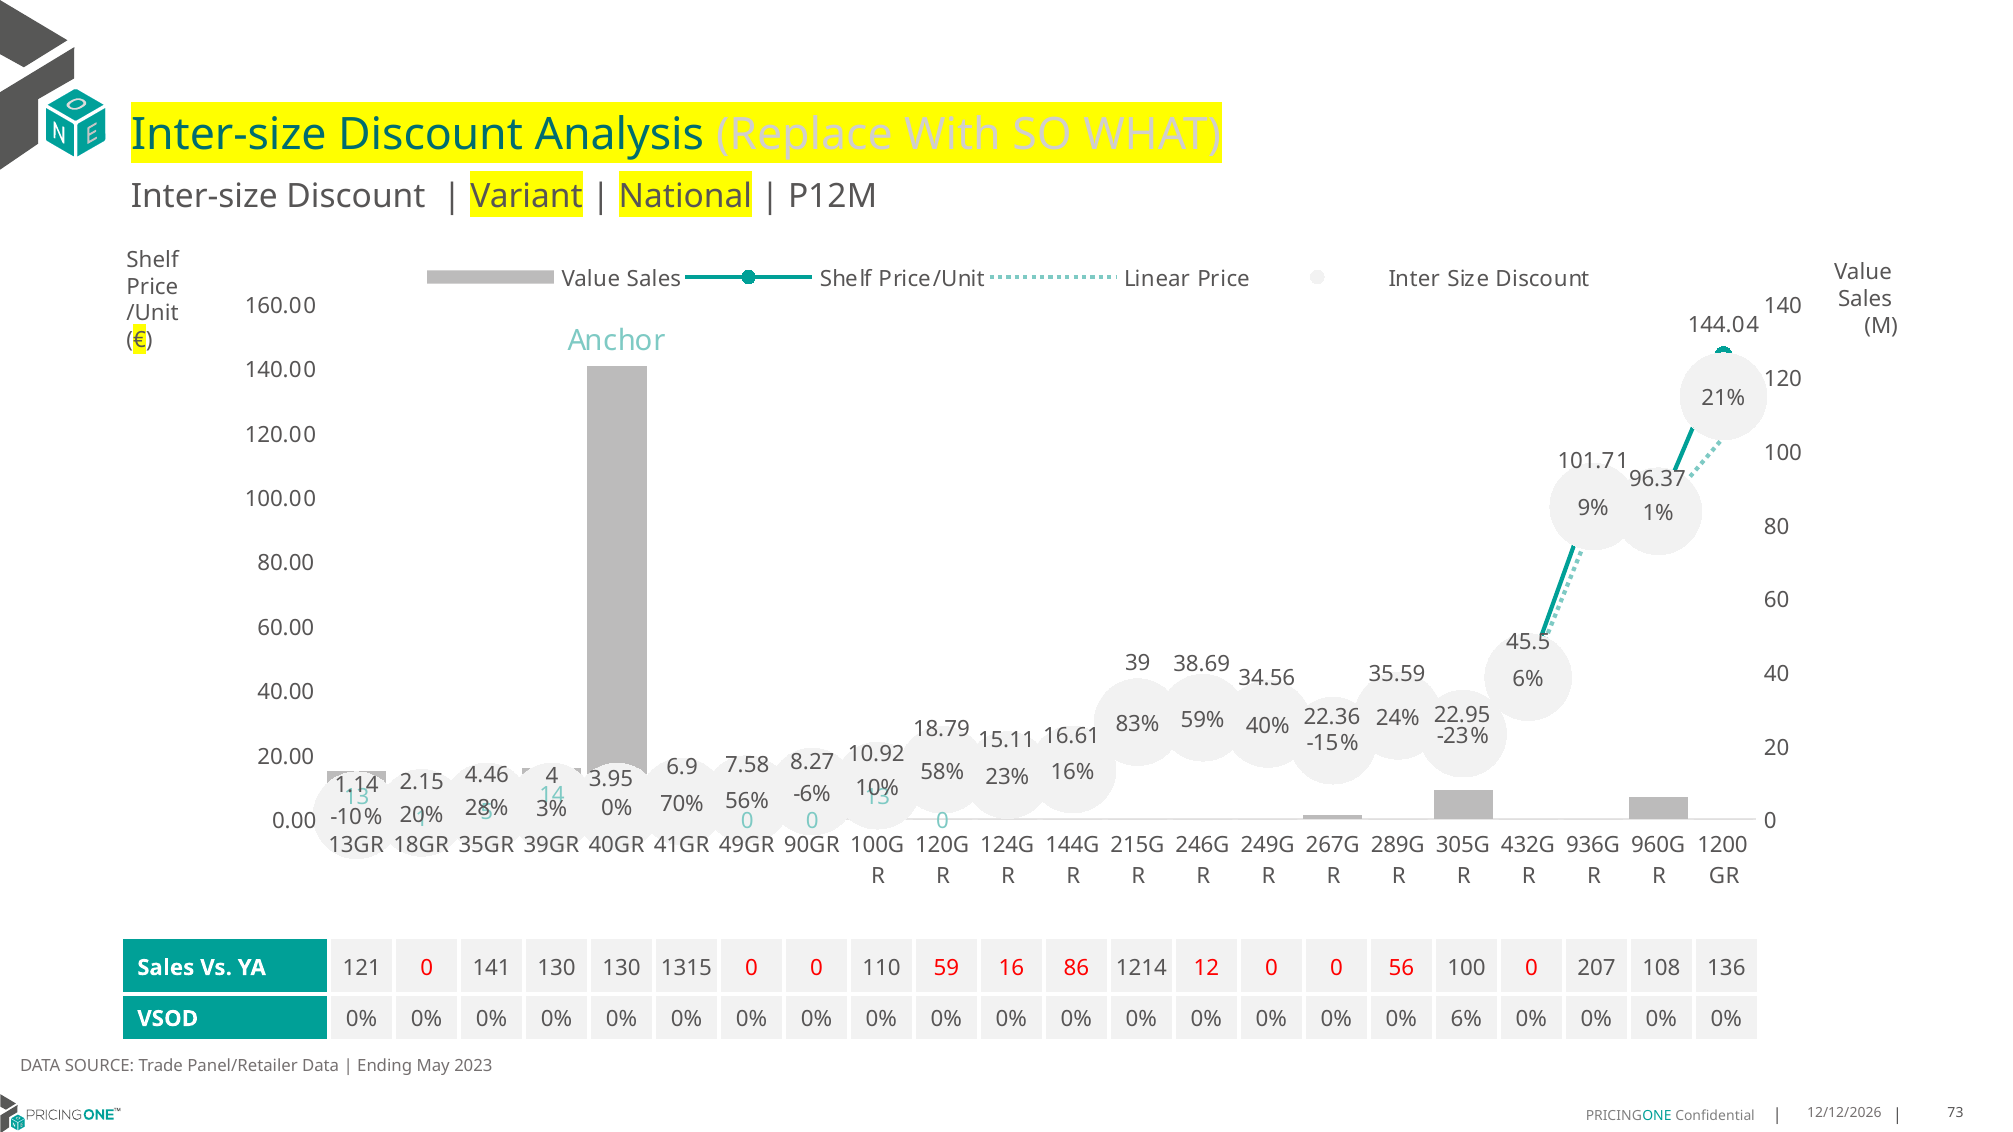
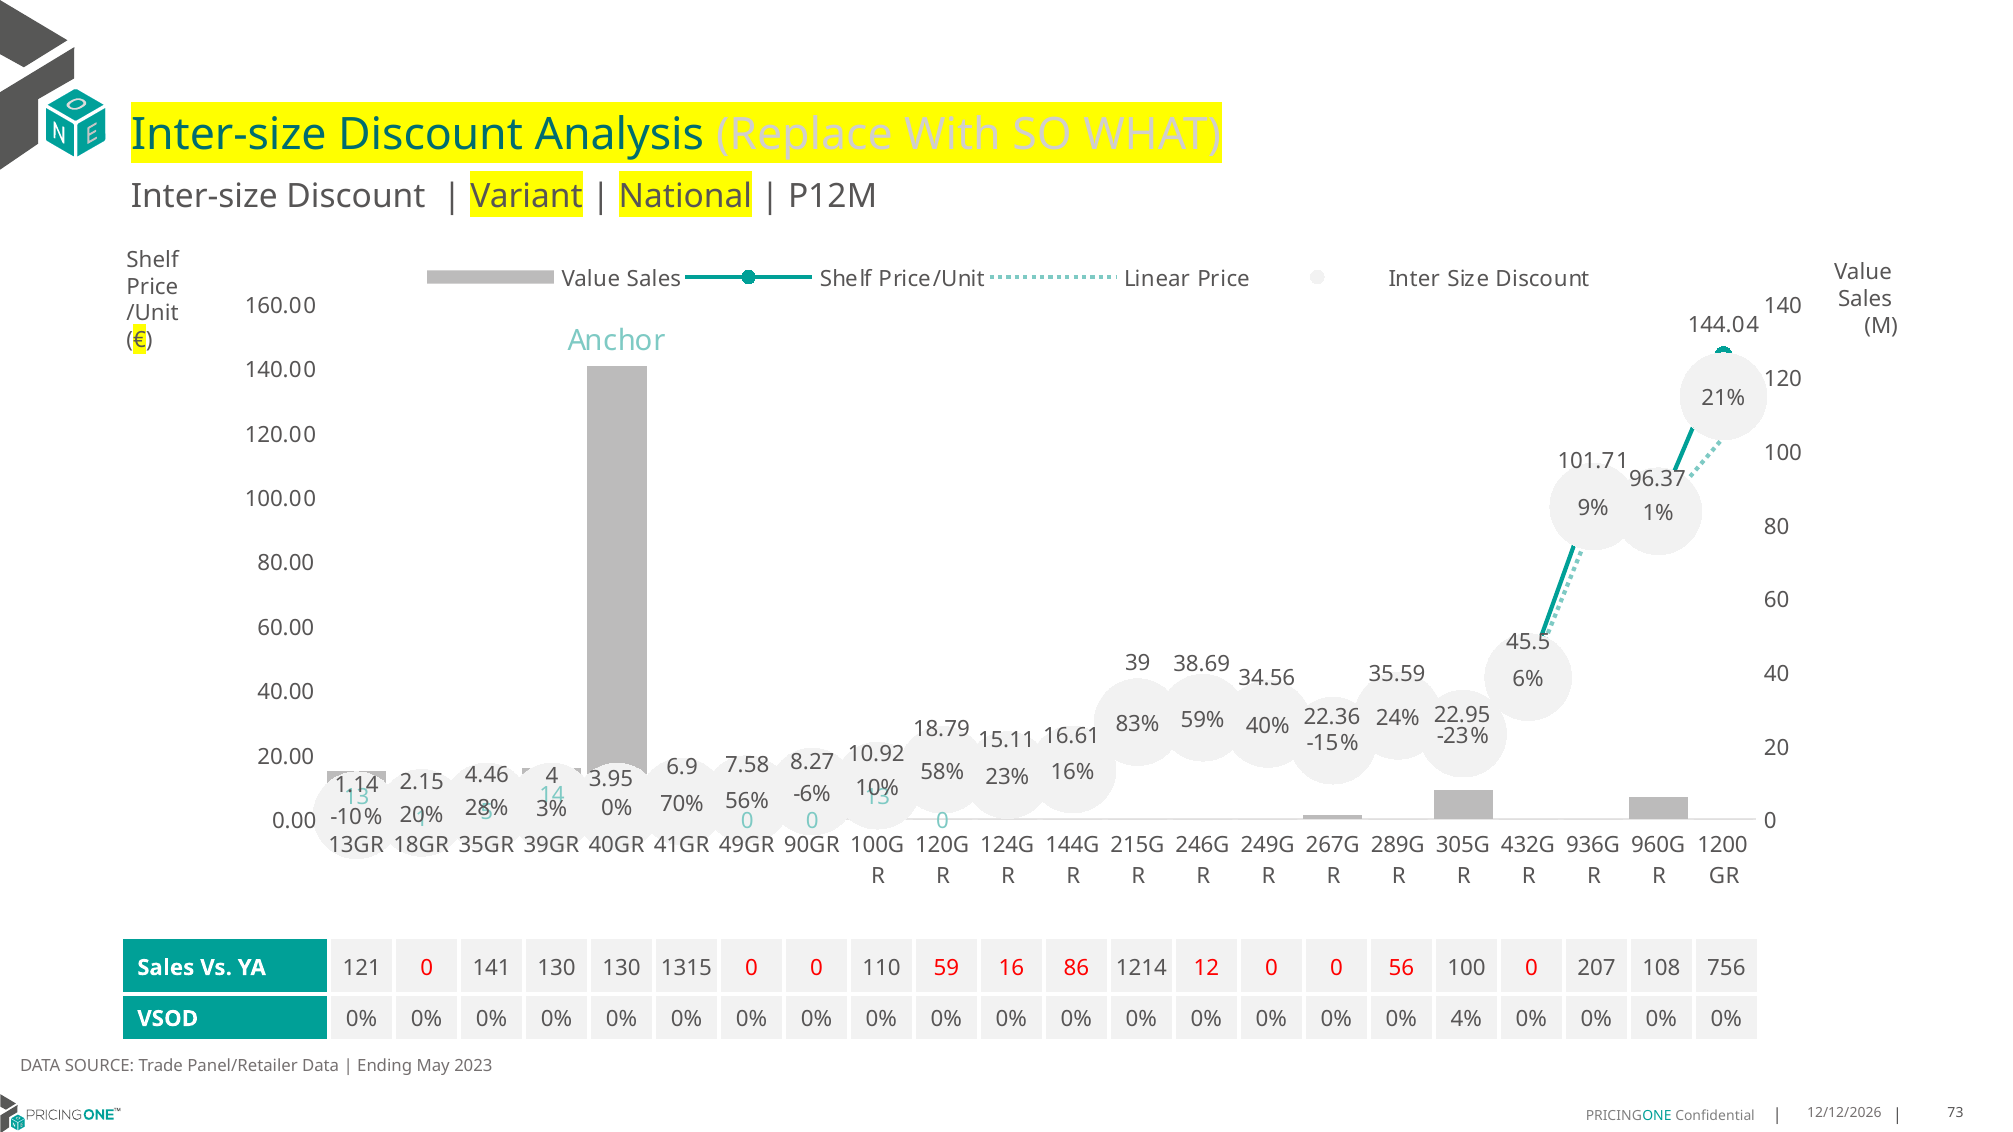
136: 136 -> 756
0% 6%: 6% -> 4%
